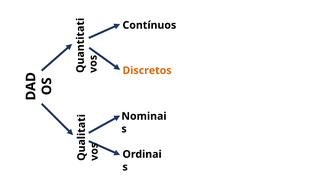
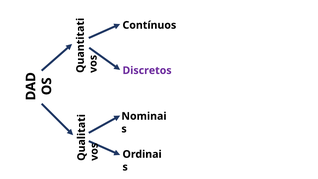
Discretos colour: orange -> purple
